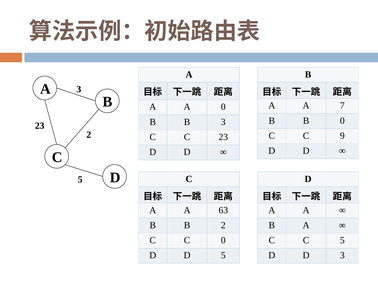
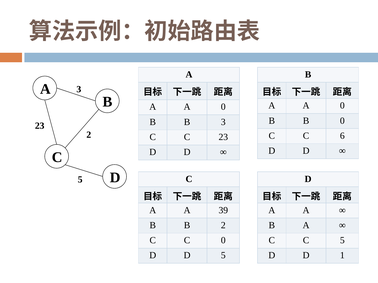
7 at (342, 106): 7 -> 0
9: 9 -> 6
63: 63 -> 39
D D 3: 3 -> 1
